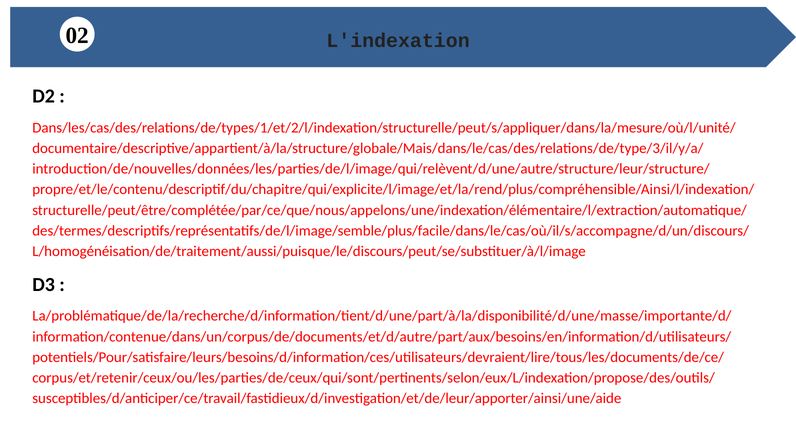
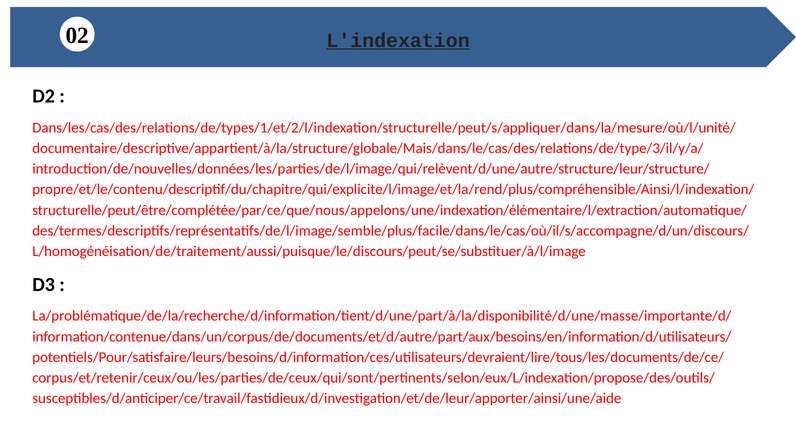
L'indexation underline: none -> present
